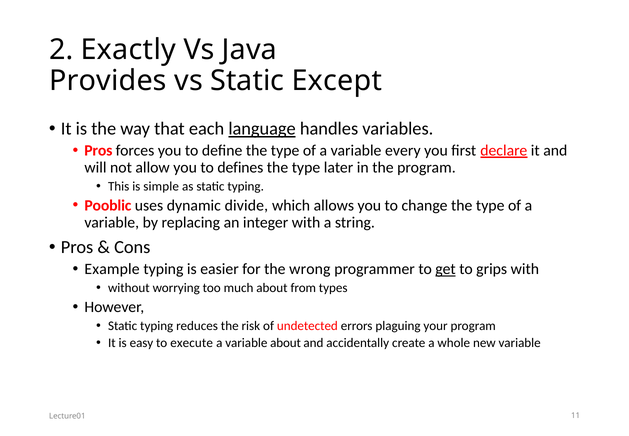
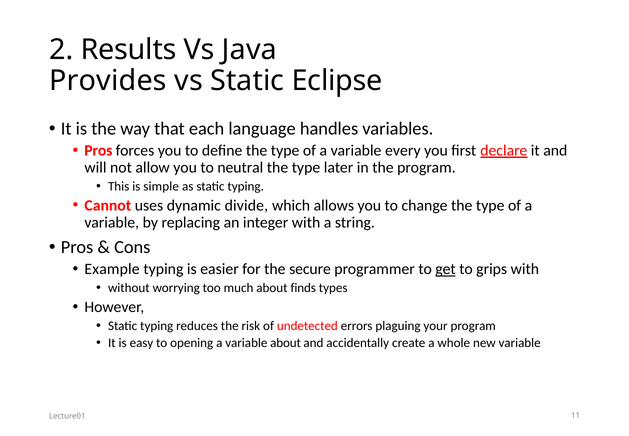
Exactly: Exactly -> Results
Except: Except -> Eclipse
language underline: present -> none
defines: defines -> neutral
Pooblic: Pooblic -> Cannot
wrong: wrong -> secure
from: from -> finds
execute: execute -> opening
